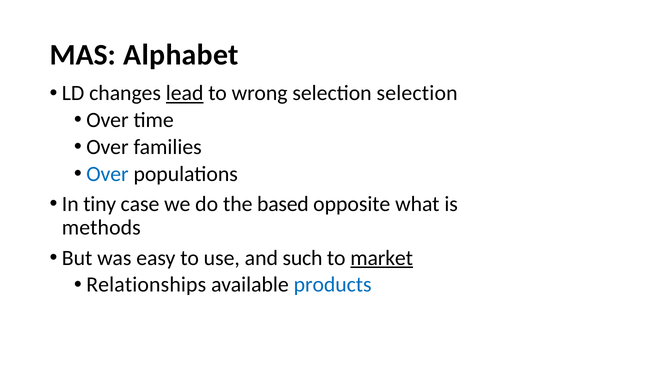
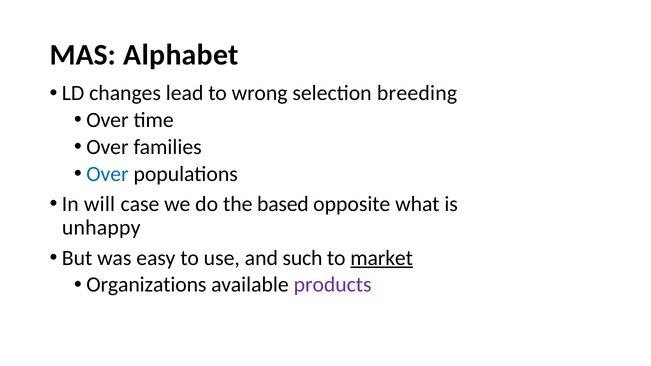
lead underline: present -> none
selection selection: selection -> breeding
tiny: tiny -> will
methods: methods -> unhappy
Relationships: Relationships -> Organizations
products colour: blue -> purple
